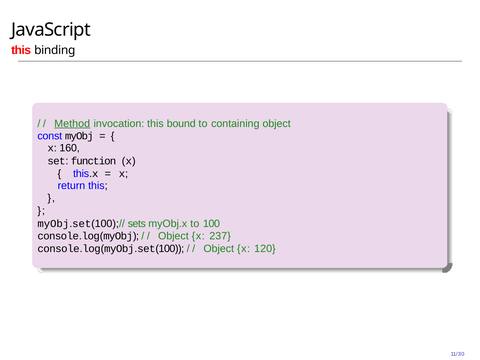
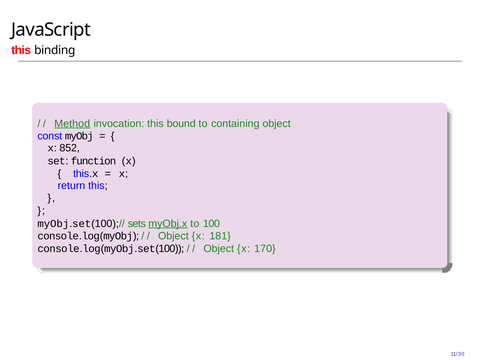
160: 160 -> 852
myObj.x underline: none -> present
237: 237 -> 181
120: 120 -> 170
